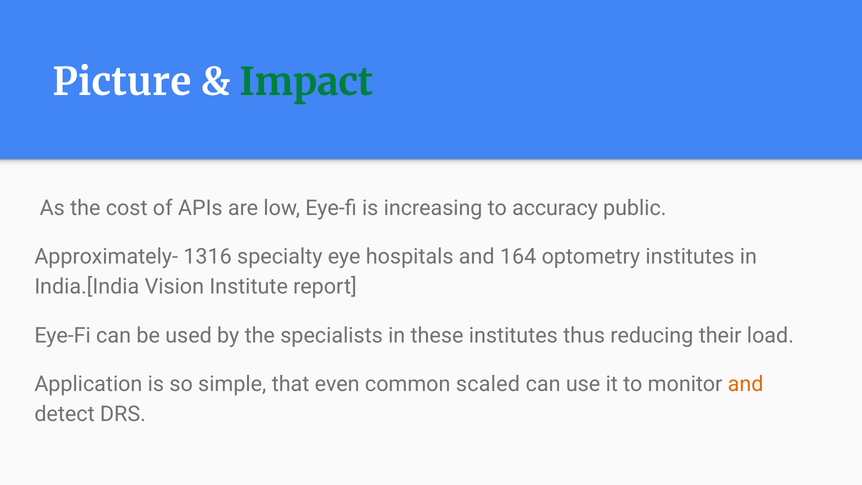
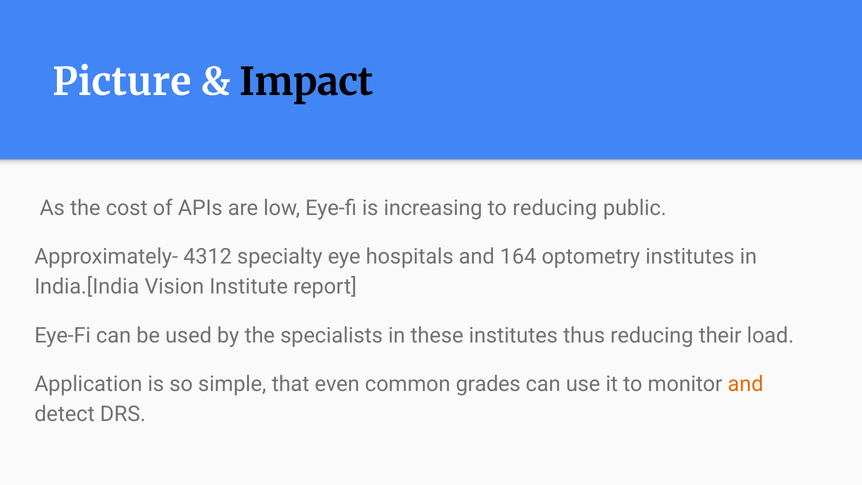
Impact colour: green -> black
to accuracy: accuracy -> reducing
1316: 1316 -> 4312
scaled: scaled -> grades
